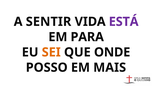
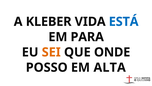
SENTIR: SENTIR -> KLEBER
ESTÁ colour: purple -> blue
MAIS: MAIS -> ALTA
